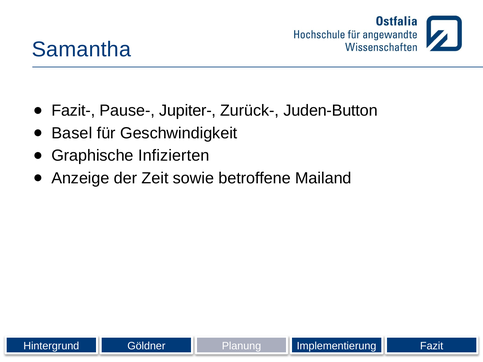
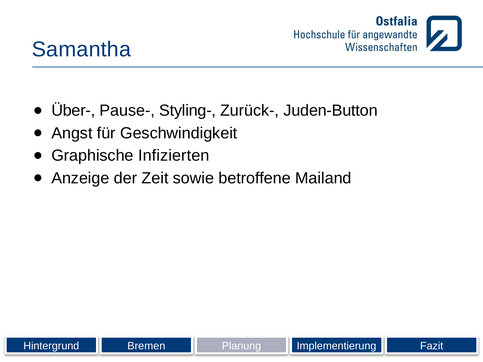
Fazit-: Fazit- -> Über-
Jupiter-: Jupiter- -> Styling-
Basel: Basel -> Angst
Göldner: Göldner -> Bremen
